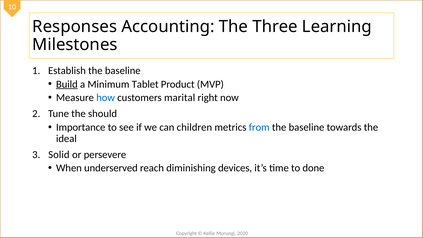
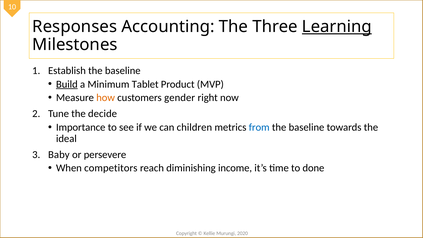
Learning underline: none -> present
how colour: blue -> orange
marital: marital -> gender
should: should -> decide
Solid: Solid -> Baby
underserved: underserved -> competitors
devices: devices -> income
